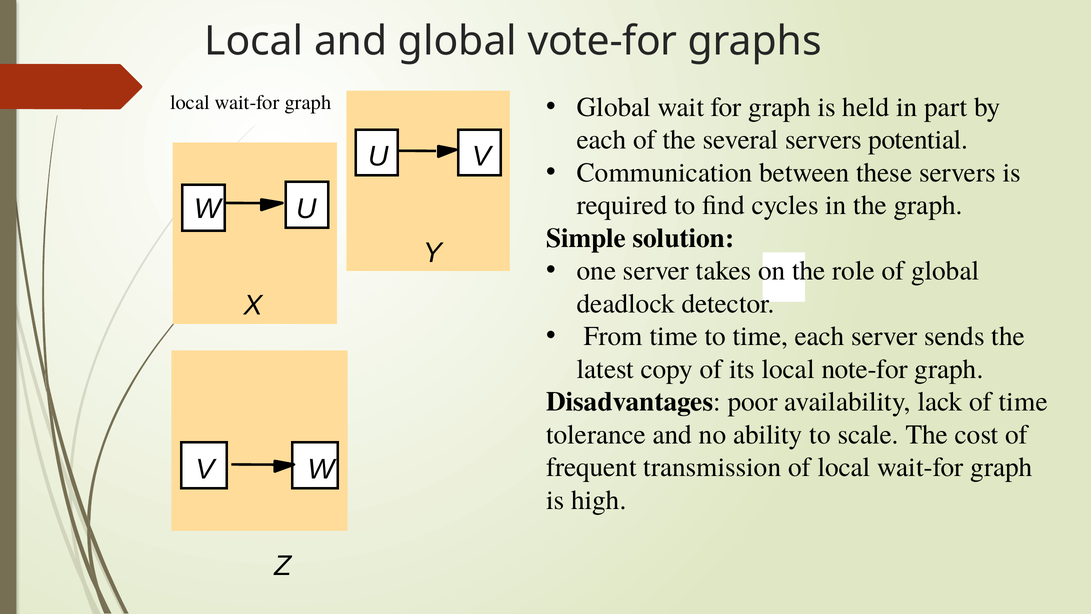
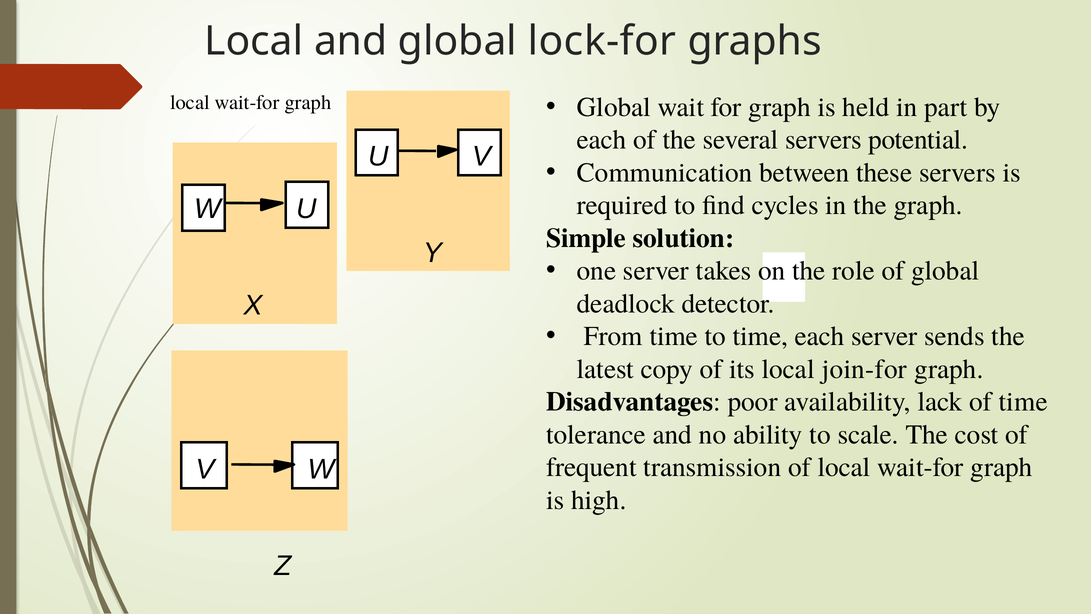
vote-for: vote-for -> lock-for
note-for: note-for -> join-for
